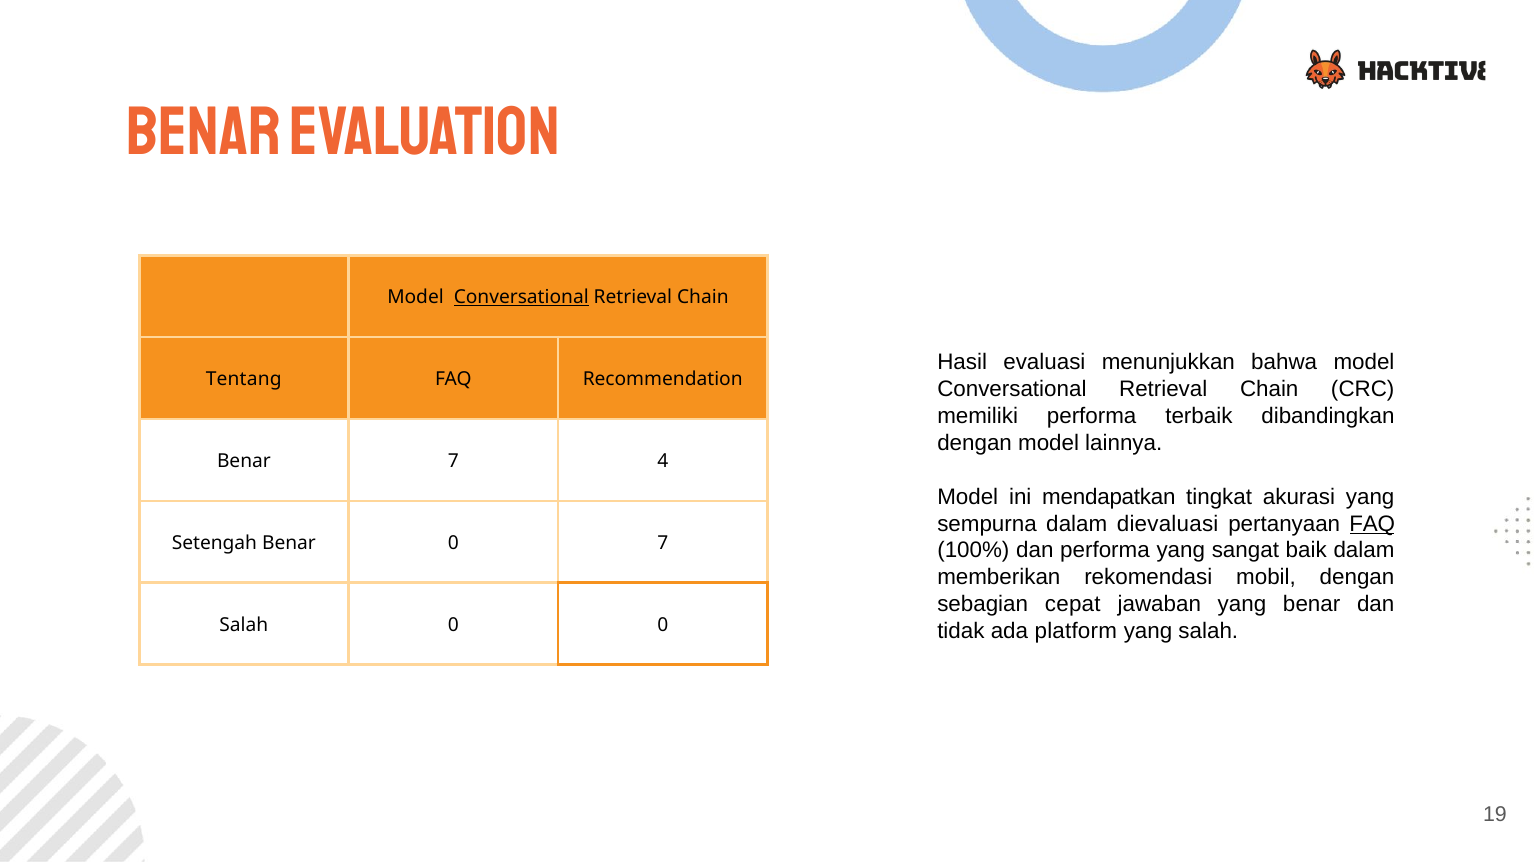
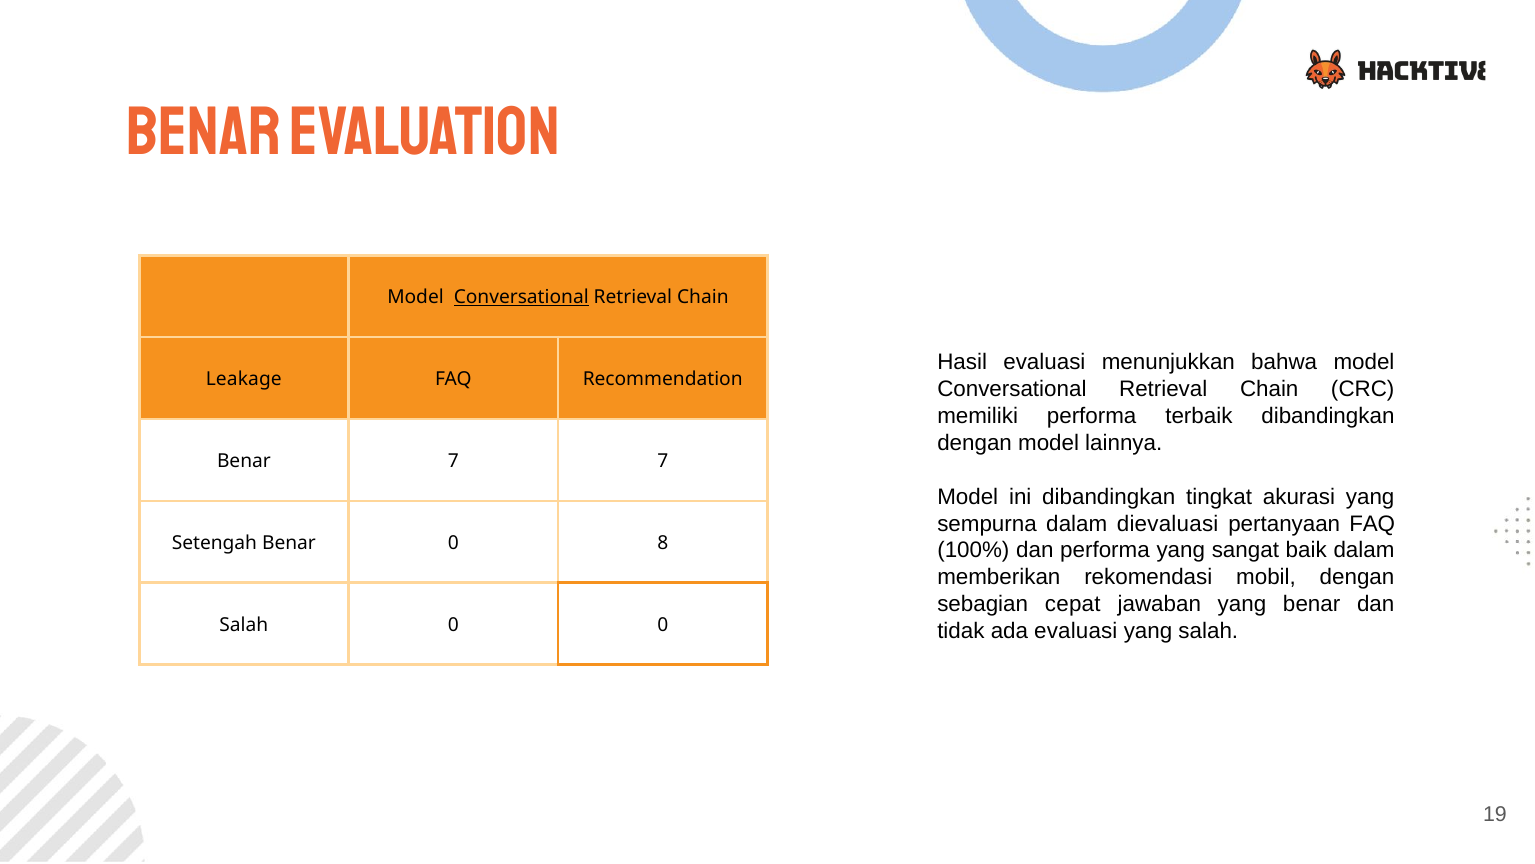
Tentang: Tentang -> Leakage
7 4: 4 -> 7
ini mendapatkan: mendapatkan -> dibandingkan
FAQ at (1372, 523) underline: present -> none
0 7: 7 -> 8
ada platform: platform -> evaluasi
